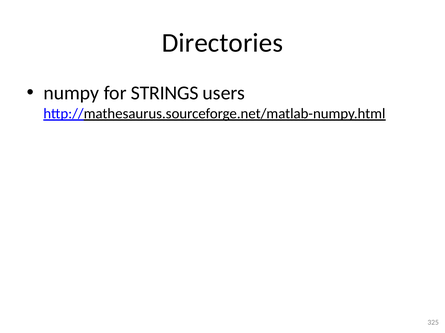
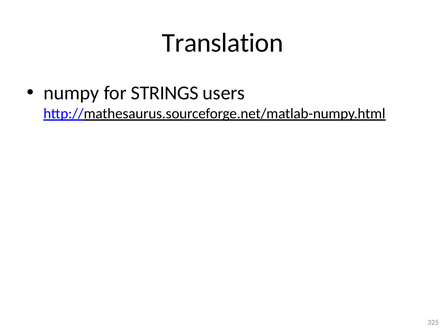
Directories: Directories -> Translation
